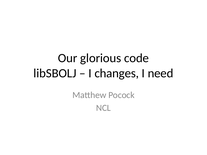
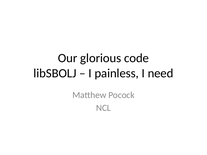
changes: changes -> painless
